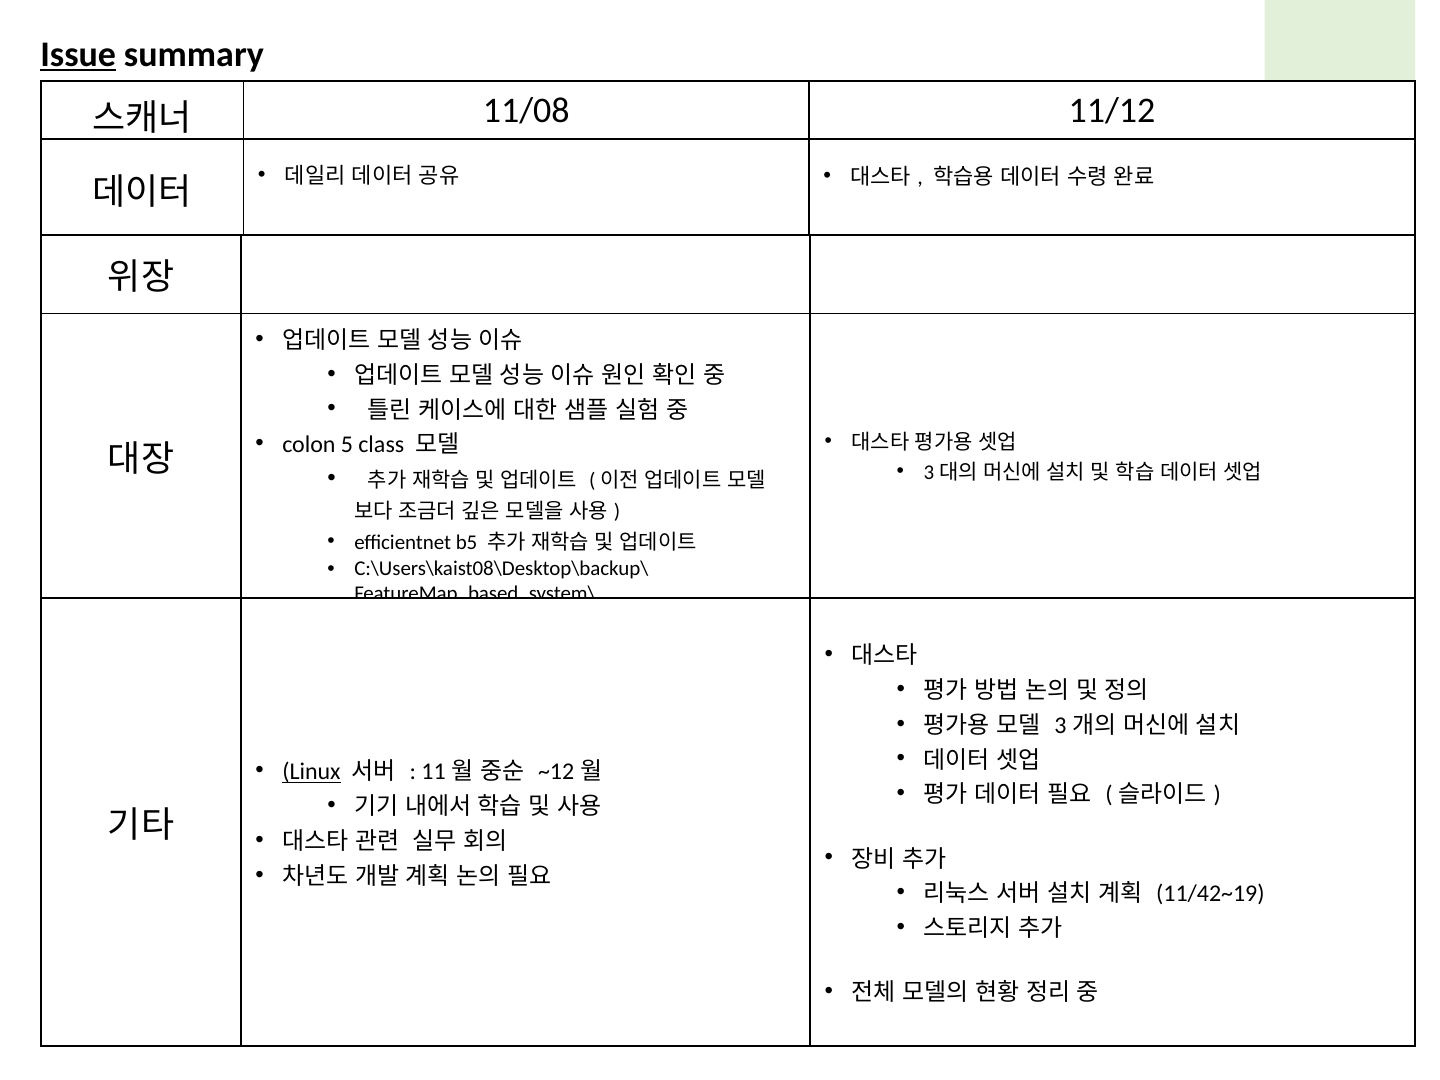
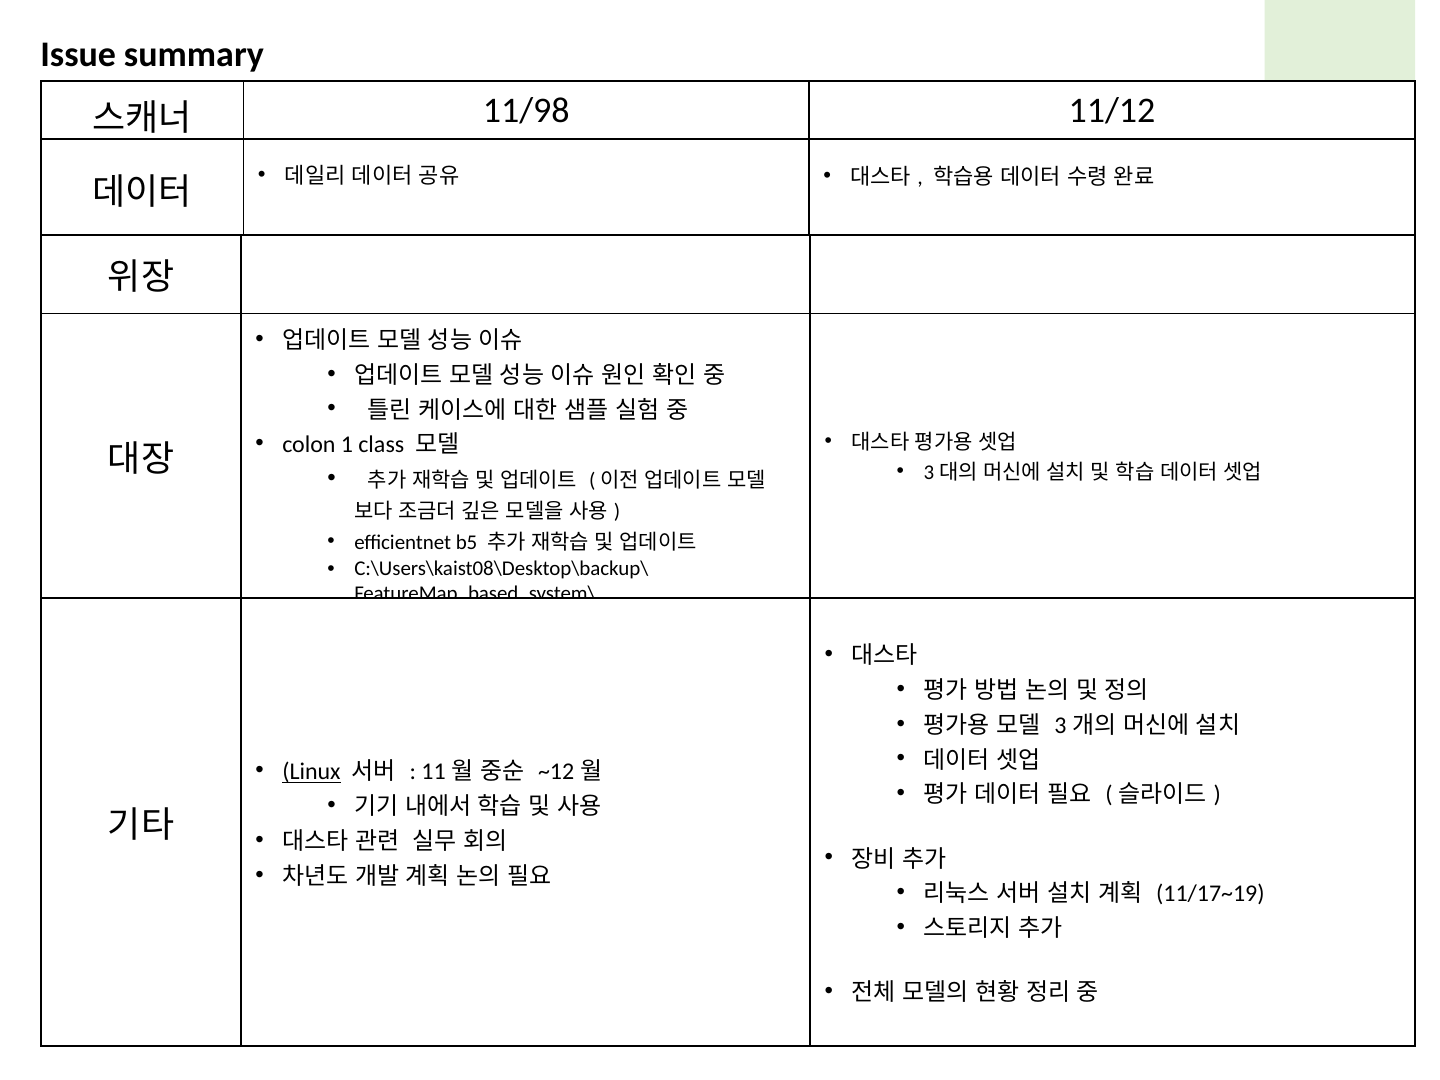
Issue underline: present -> none
11/08: 11/08 -> 11/98
5: 5 -> 1
11/42~19: 11/42~19 -> 11/17~19
